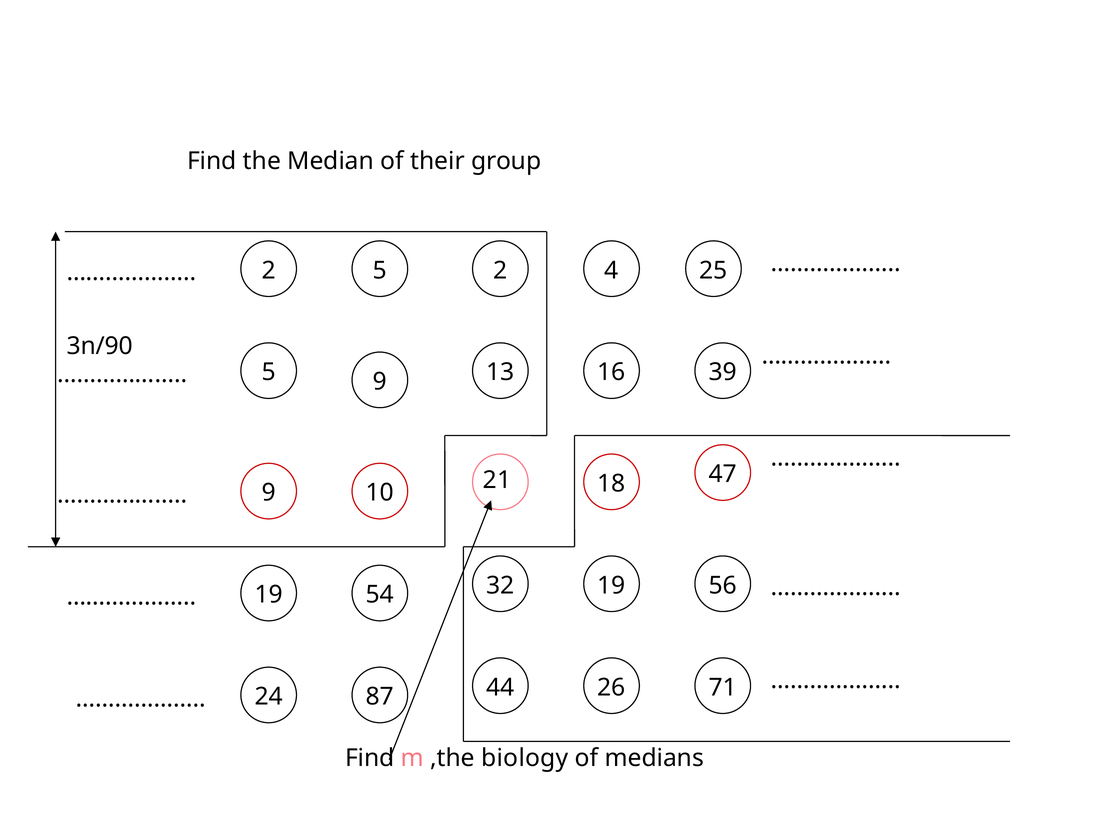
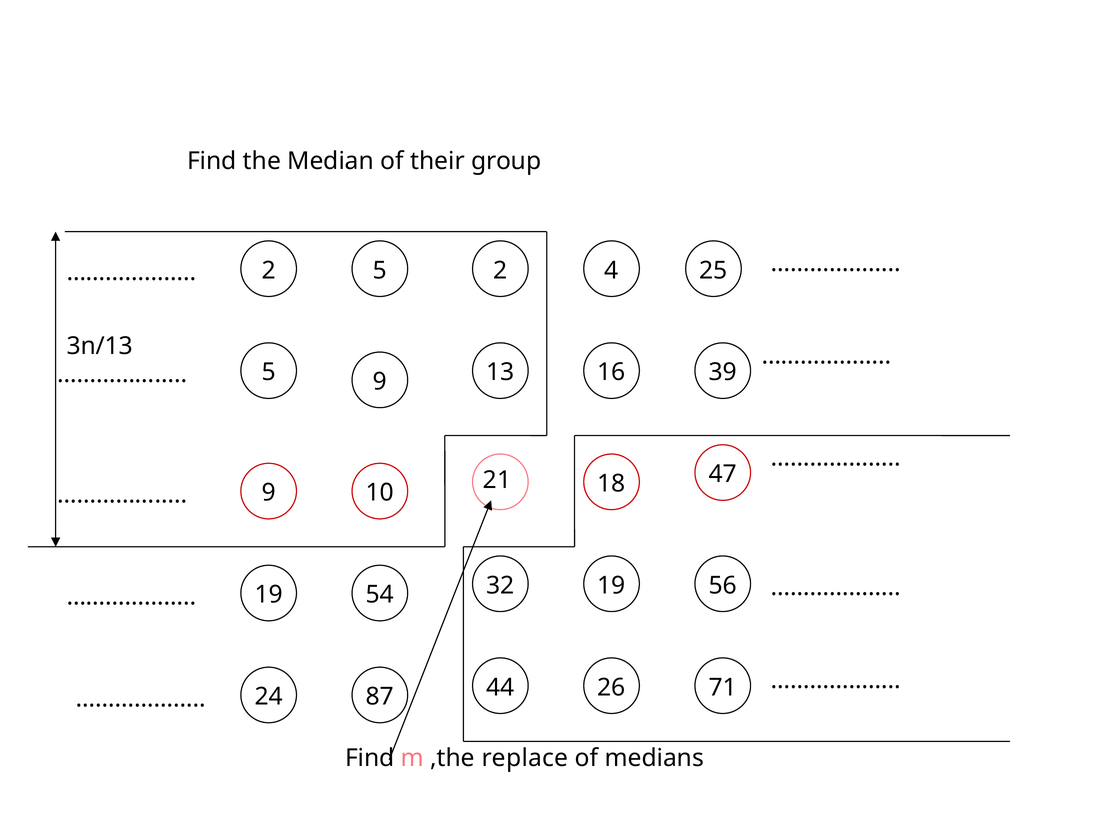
3n/90: 3n/90 -> 3n/13
biology: biology -> replace
